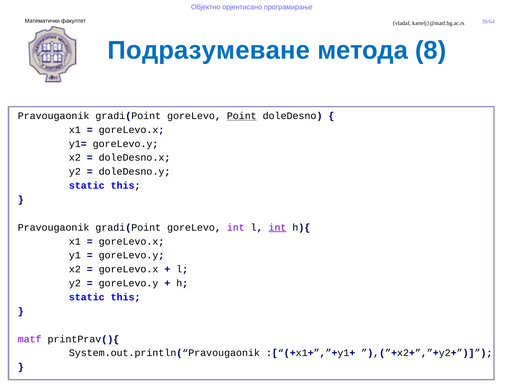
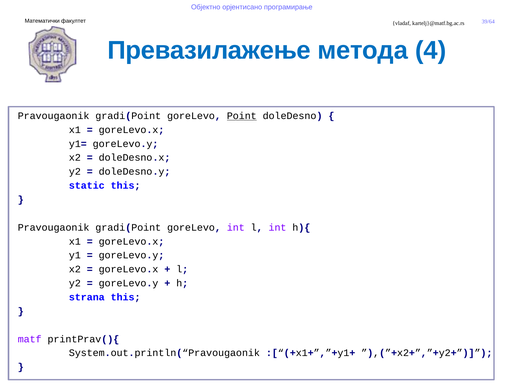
Подразумеване: Подразумеване -> Превазилажење
8: 8 -> 4
int at (278, 227) underline: present -> none
static at (87, 297): static -> strana
